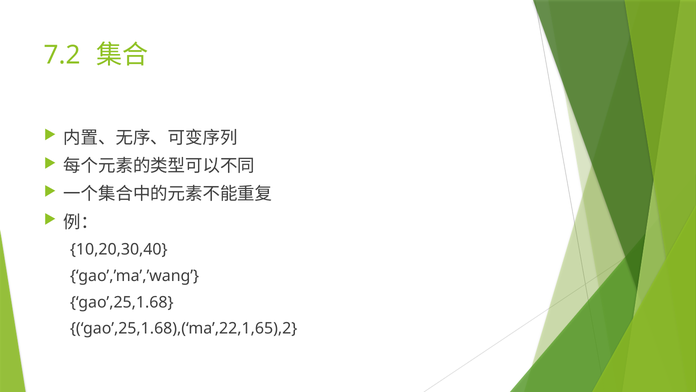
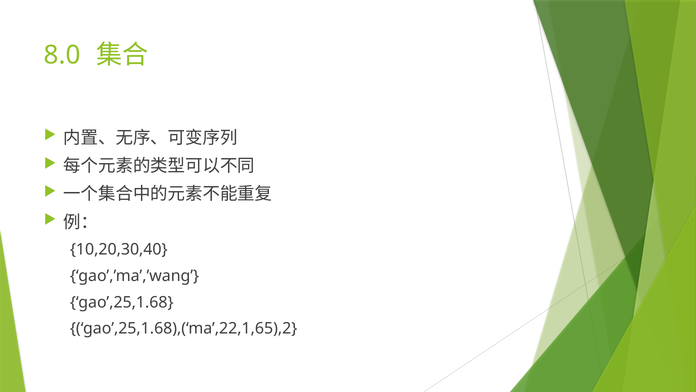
7.2: 7.2 -> 8.0
